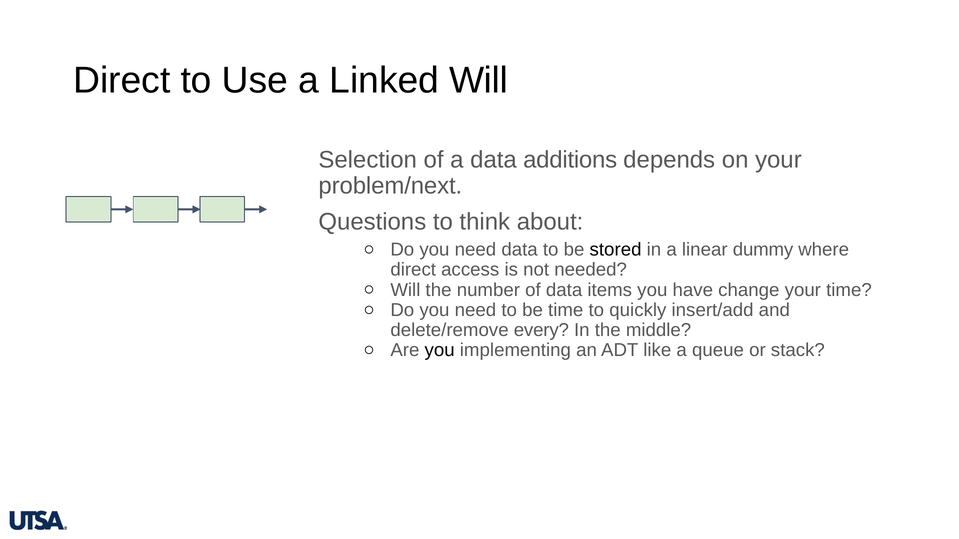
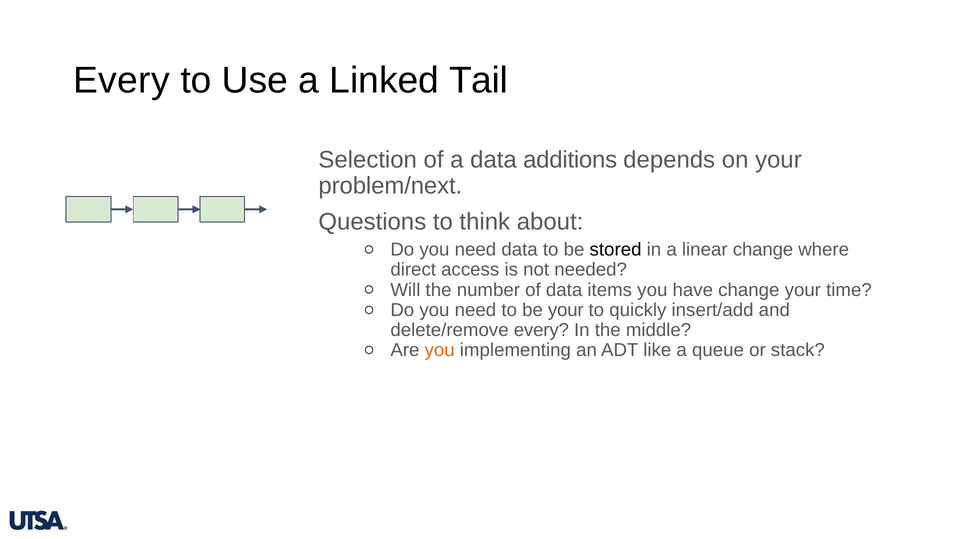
Direct at (122, 81): Direct -> Every
Linked Will: Will -> Tail
linear dummy: dummy -> change
be time: time -> your
you at (440, 351) colour: black -> orange
